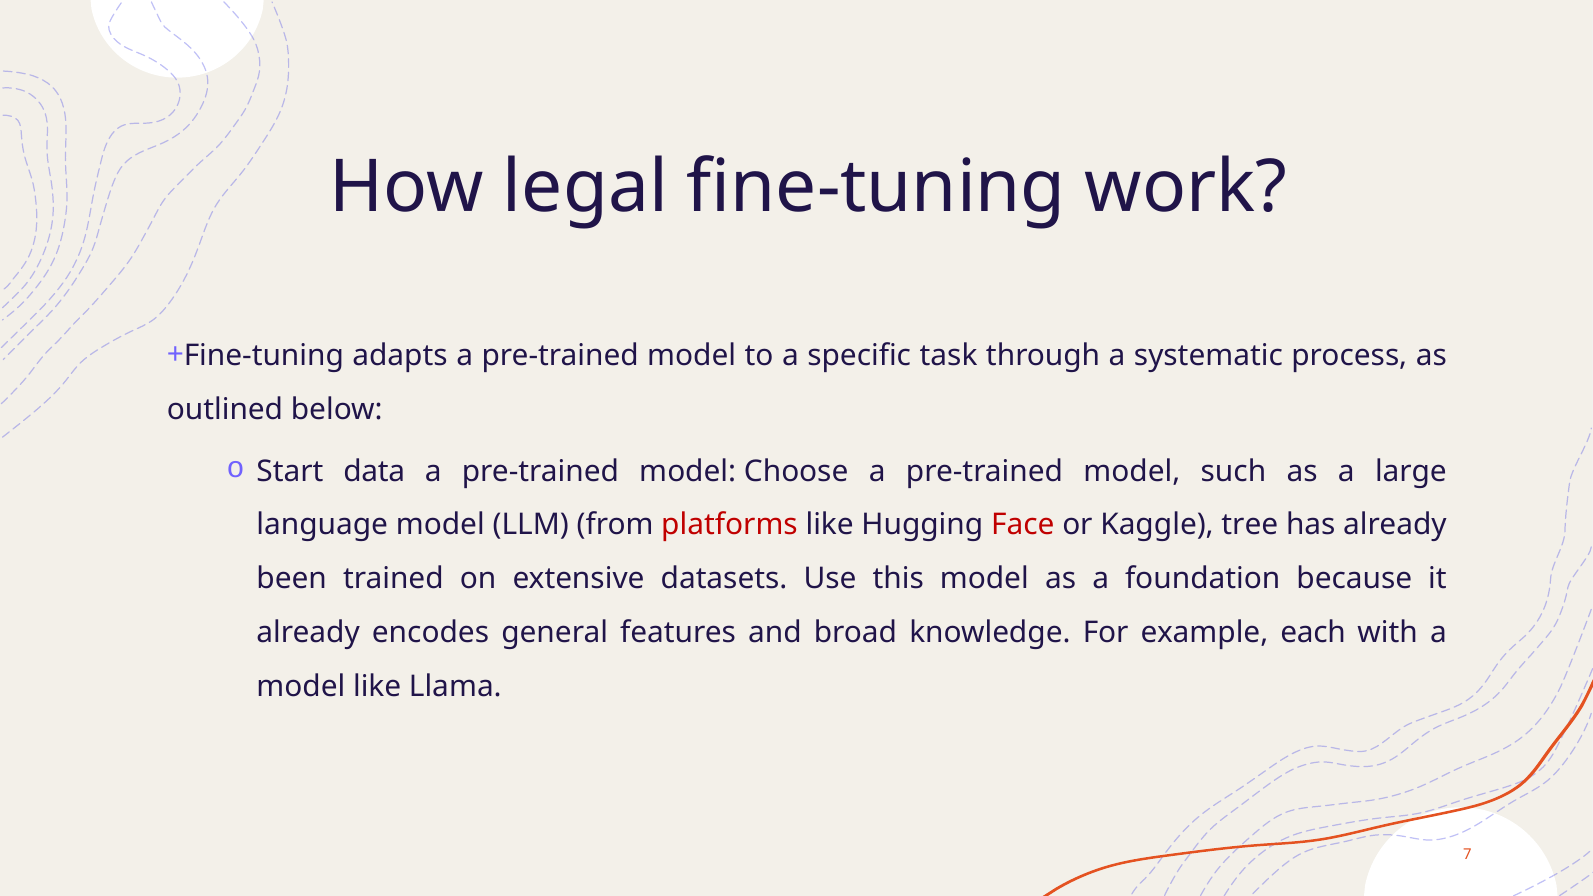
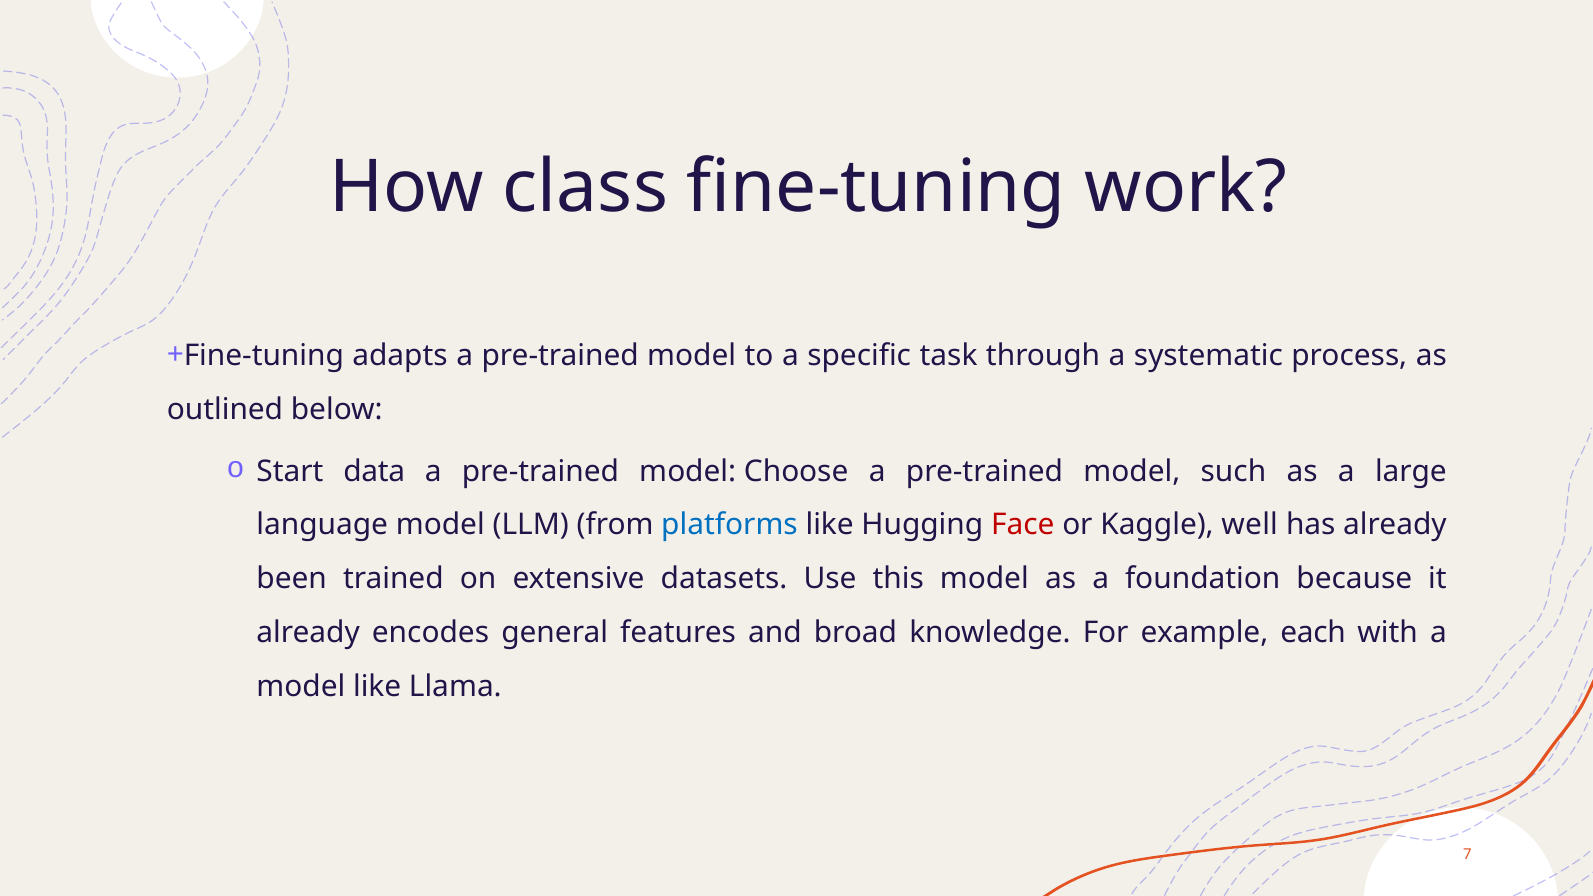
legal: legal -> class
platforms colour: red -> blue
tree: tree -> well
